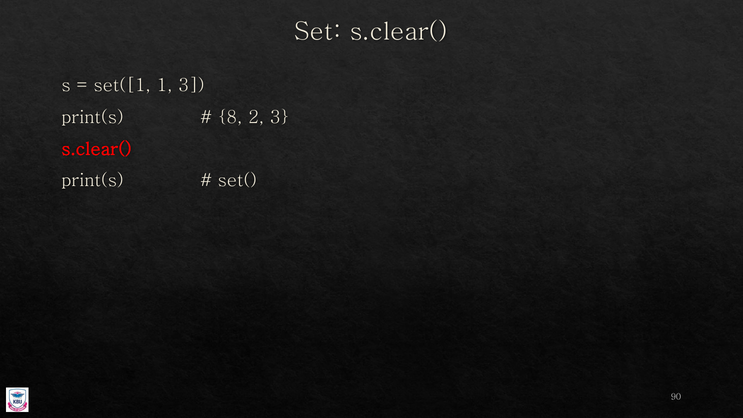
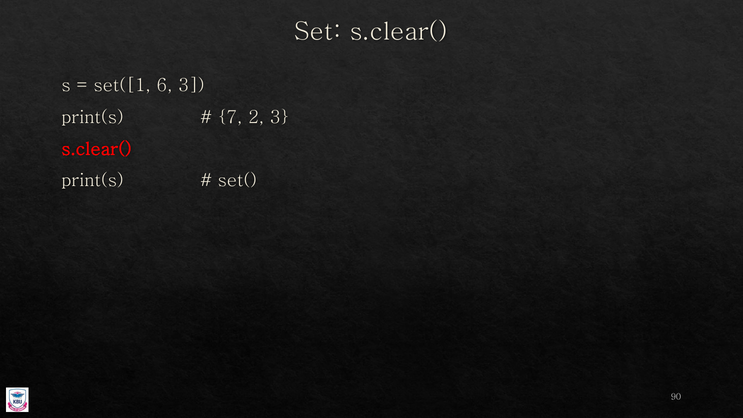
1: 1 -> 6
8: 8 -> 7
